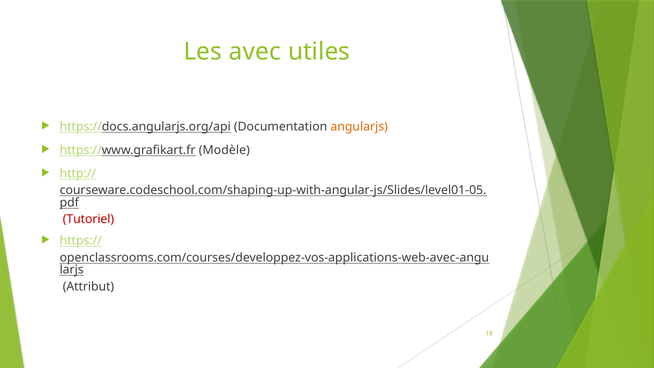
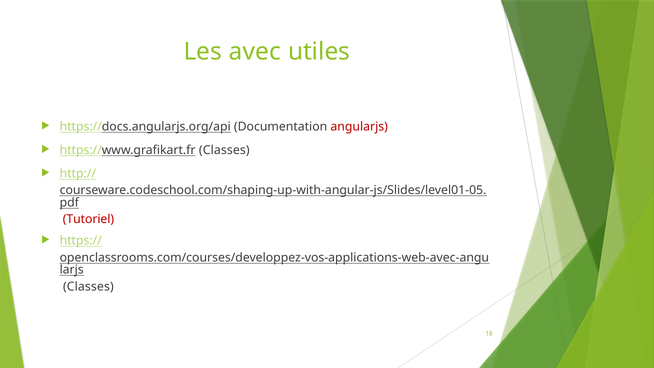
angularjs colour: orange -> red
https://www.grafikart.fr Modèle: Modèle -> Classes
Attribut at (88, 286): Attribut -> Classes
